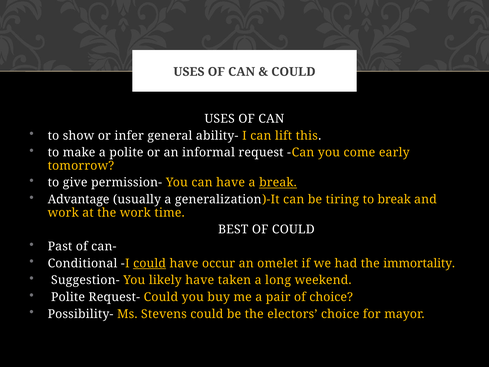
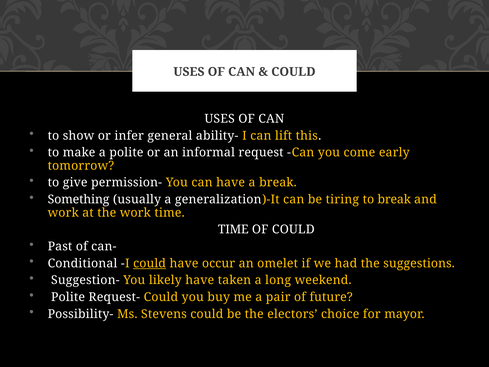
break at (278, 182) underline: present -> none
Advantage: Advantage -> Something
BEST at (233, 229): BEST -> TIME
immortality: immortality -> suggestions
of choice: choice -> future
